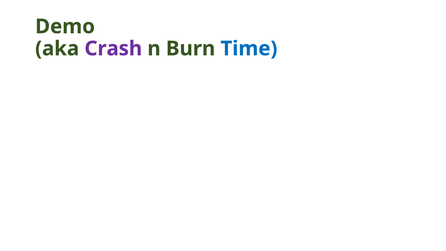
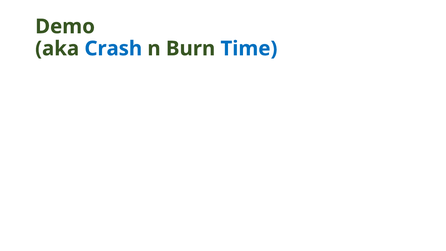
Crash colour: purple -> blue
